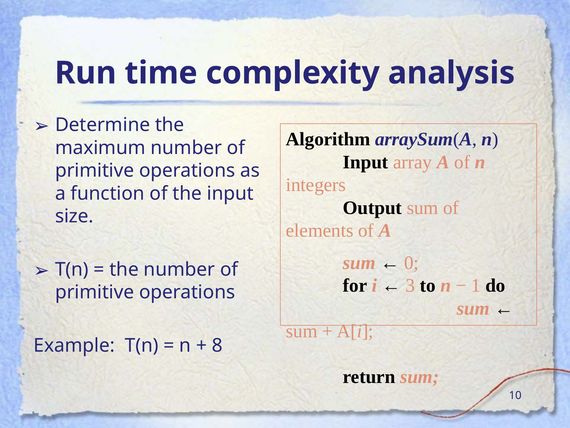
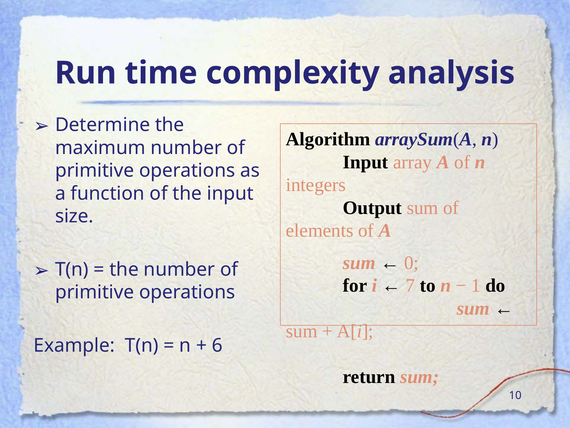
3: 3 -> 7
8: 8 -> 6
